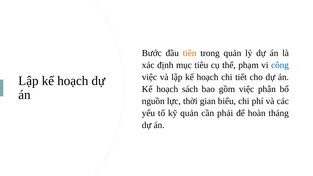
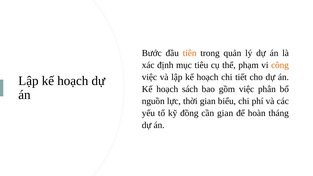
công colour: blue -> orange
kỹ quản: quản -> đồng
cần phải: phải -> gian
